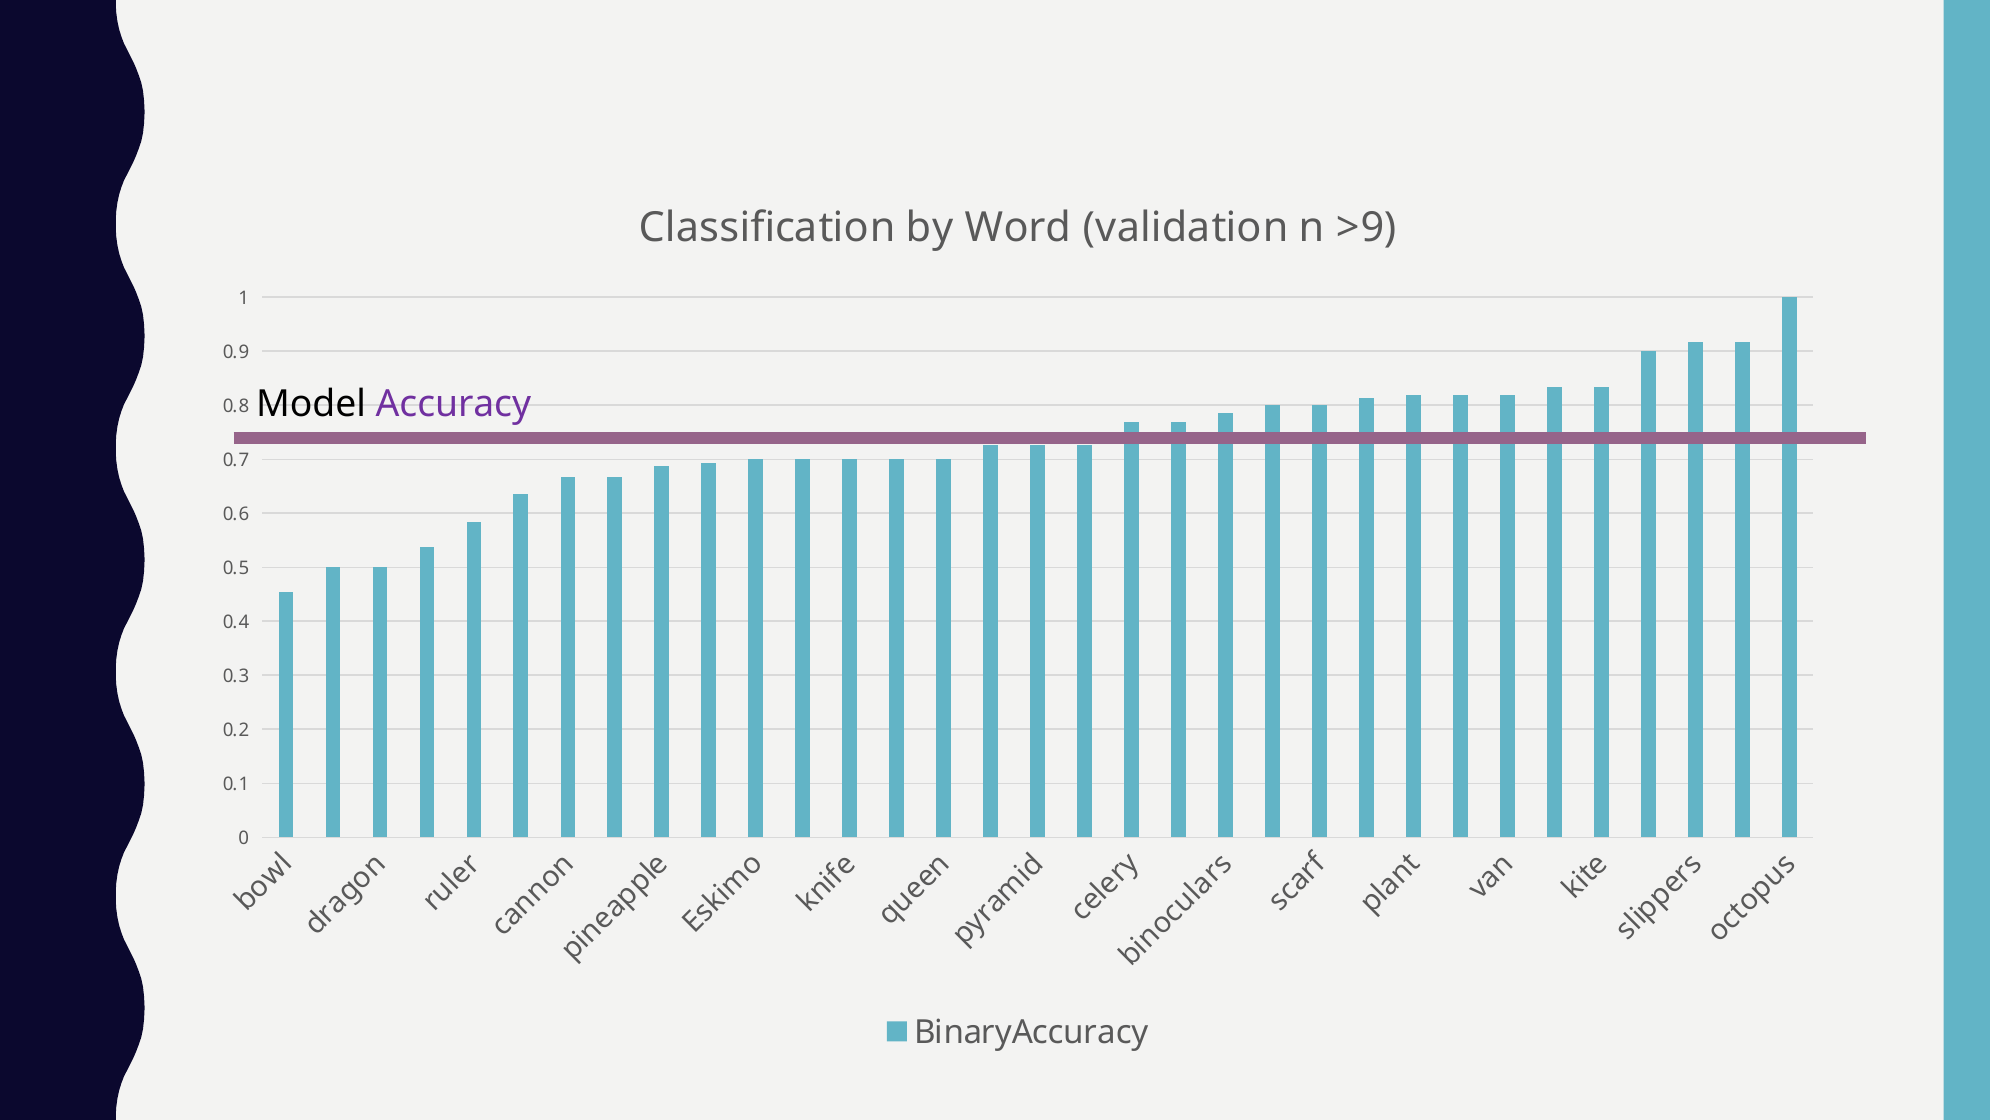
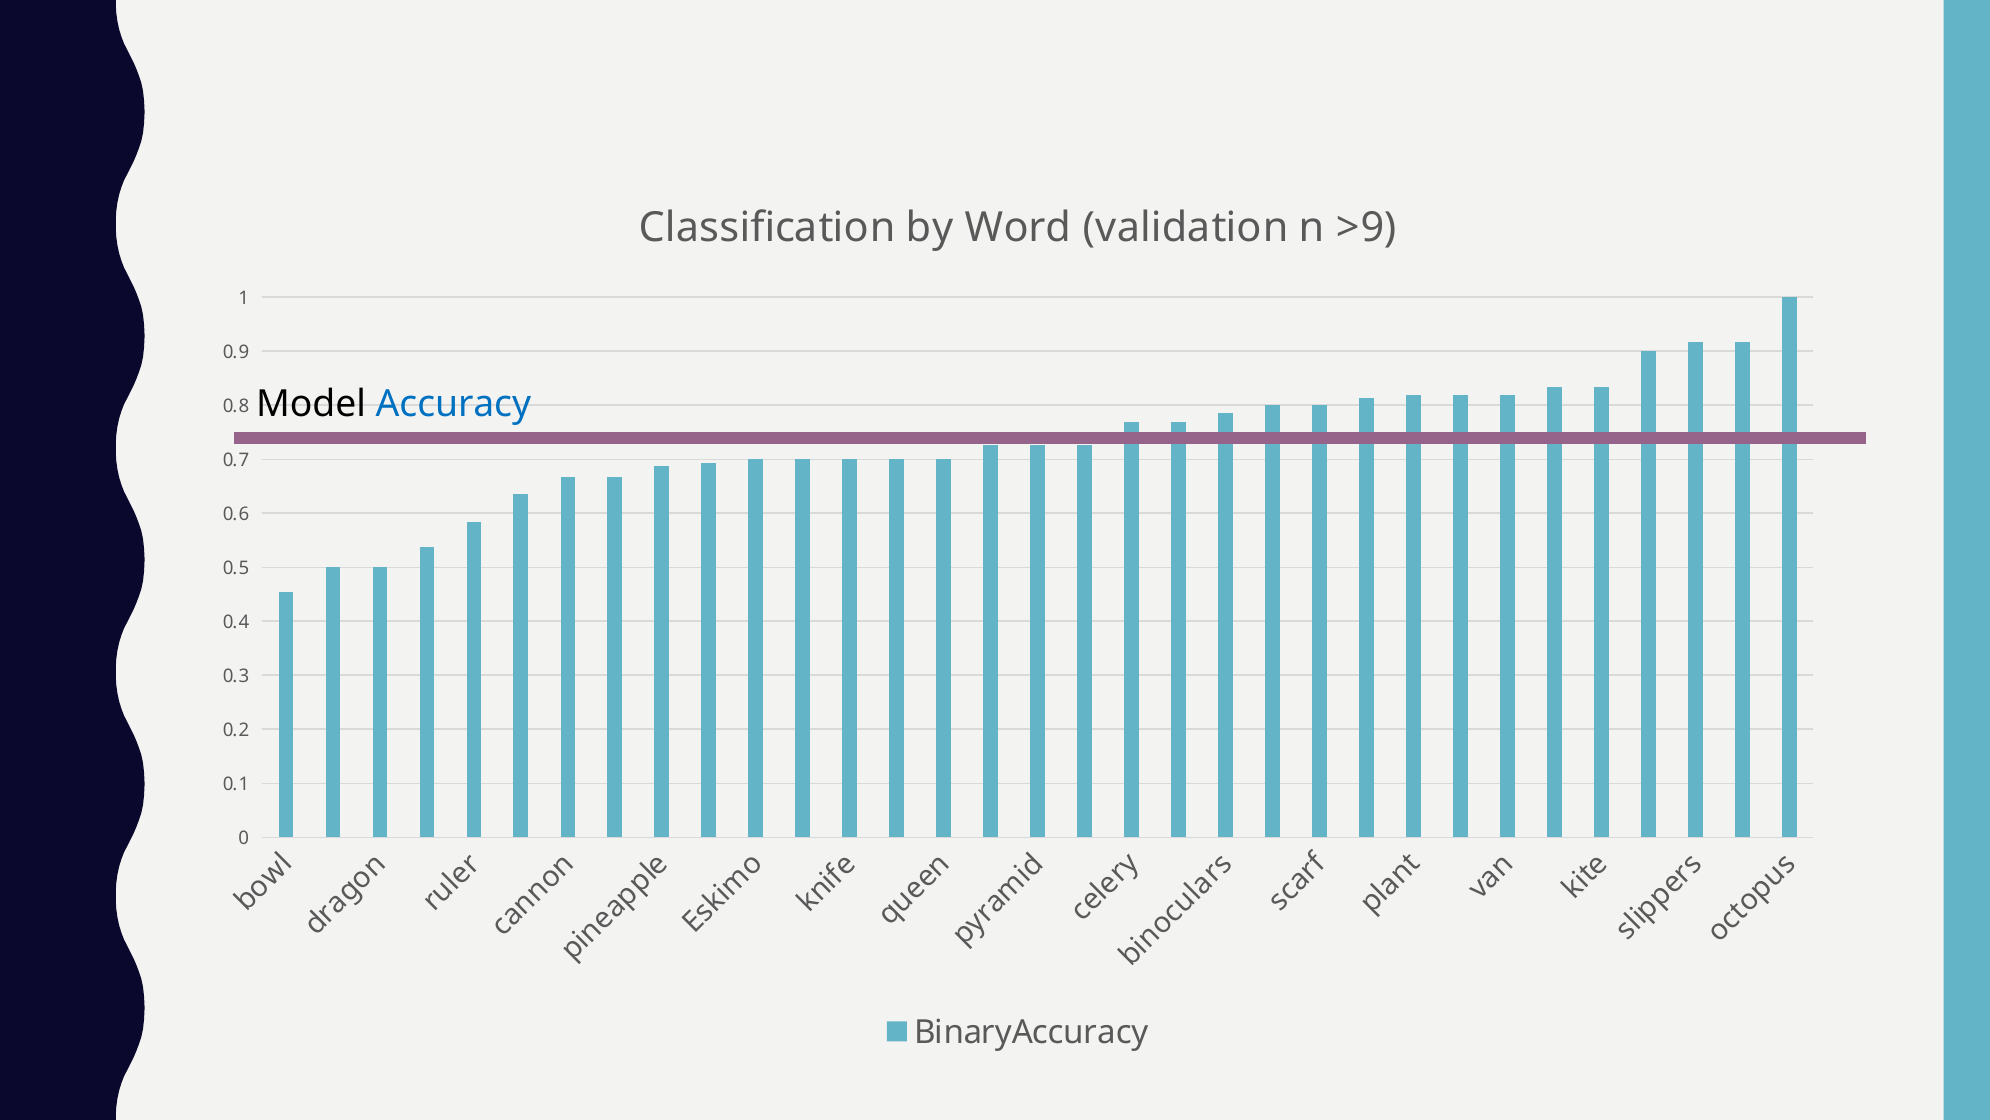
Accuracy colour: purple -> blue
